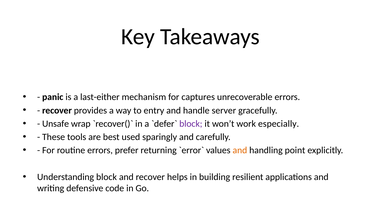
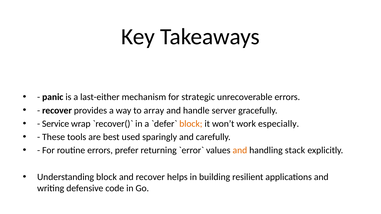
captures: captures -> strategic
entry: entry -> array
Unsafe: Unsafe -> Service
block at (191, 124) colour: purple -> orange
point: point -> stack
